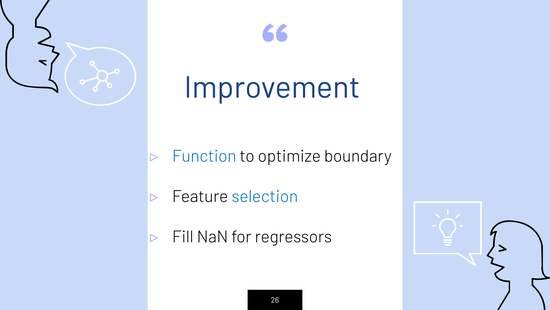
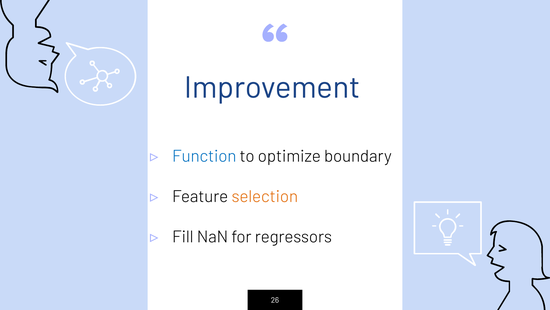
selection colour: blue -> orange
